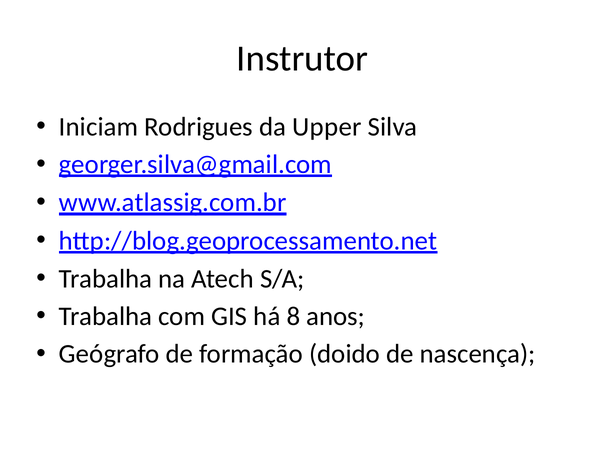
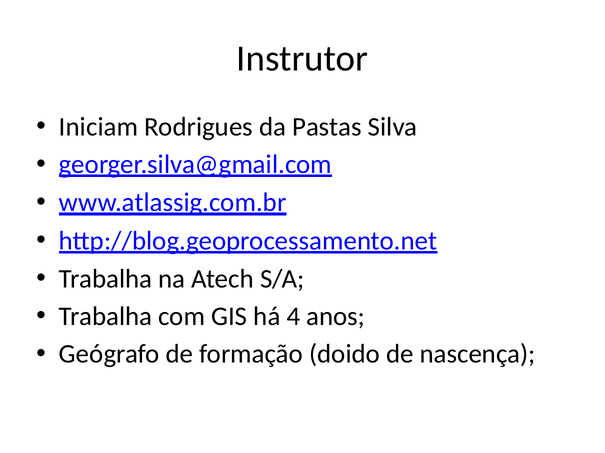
Upper: Upper -> Pastas
8: 8 -> 4
